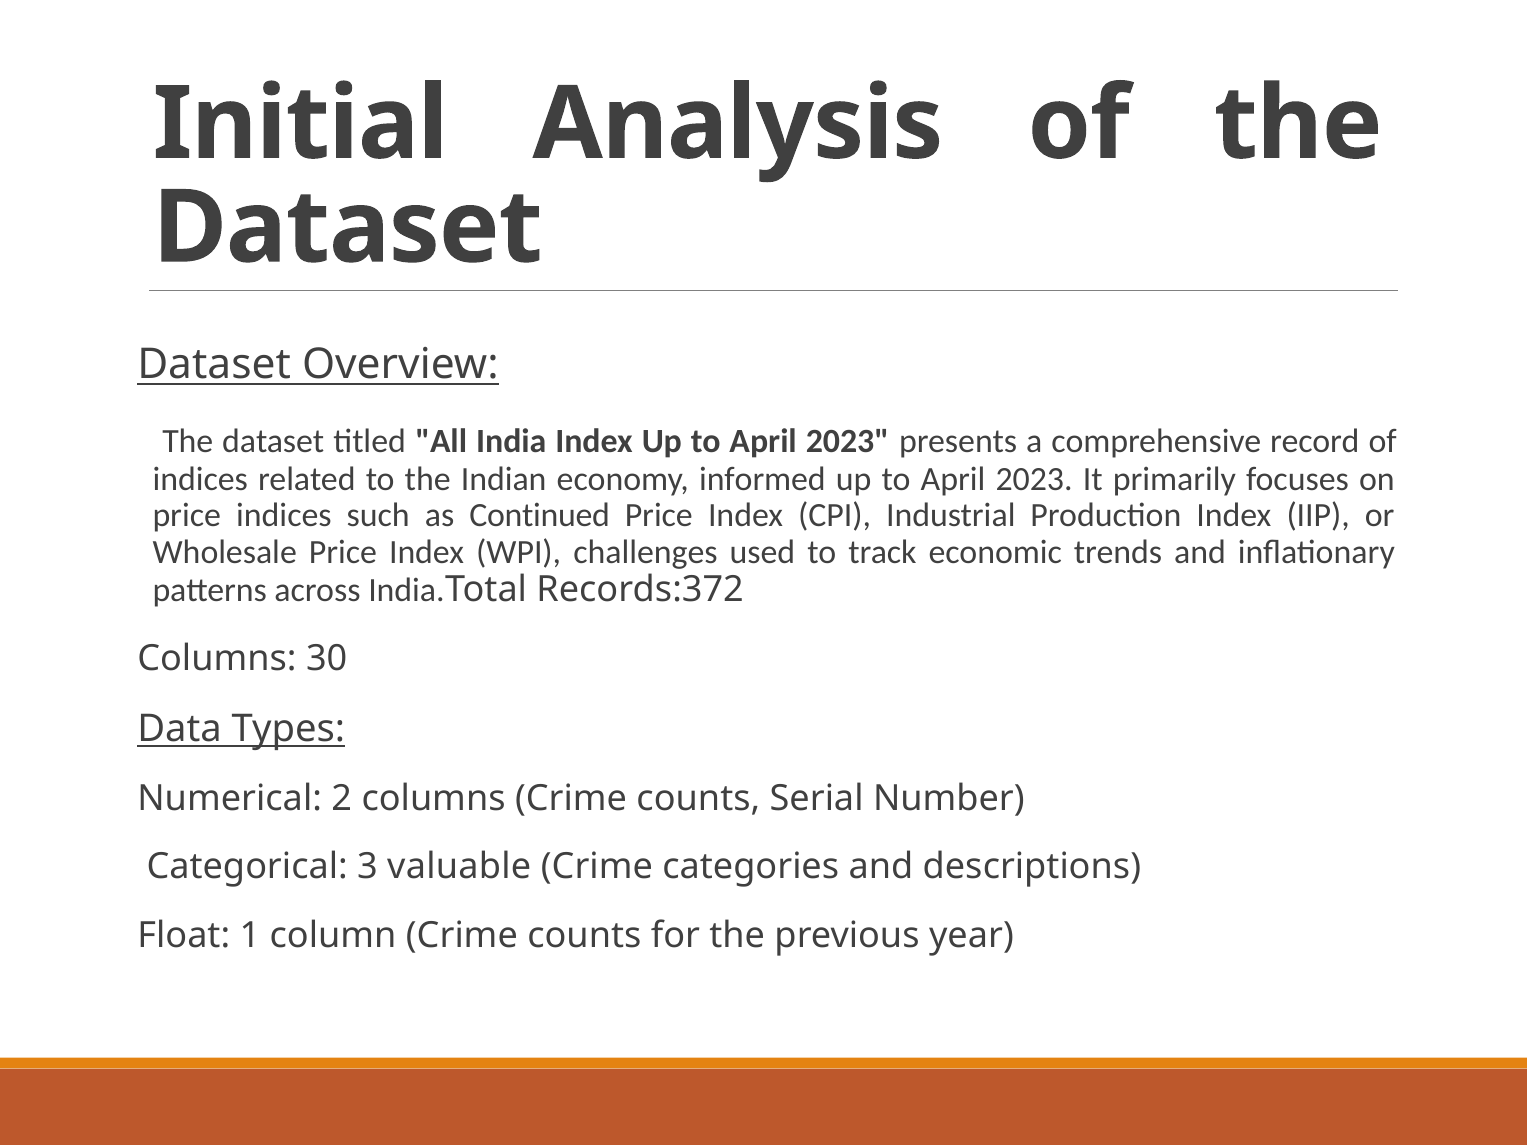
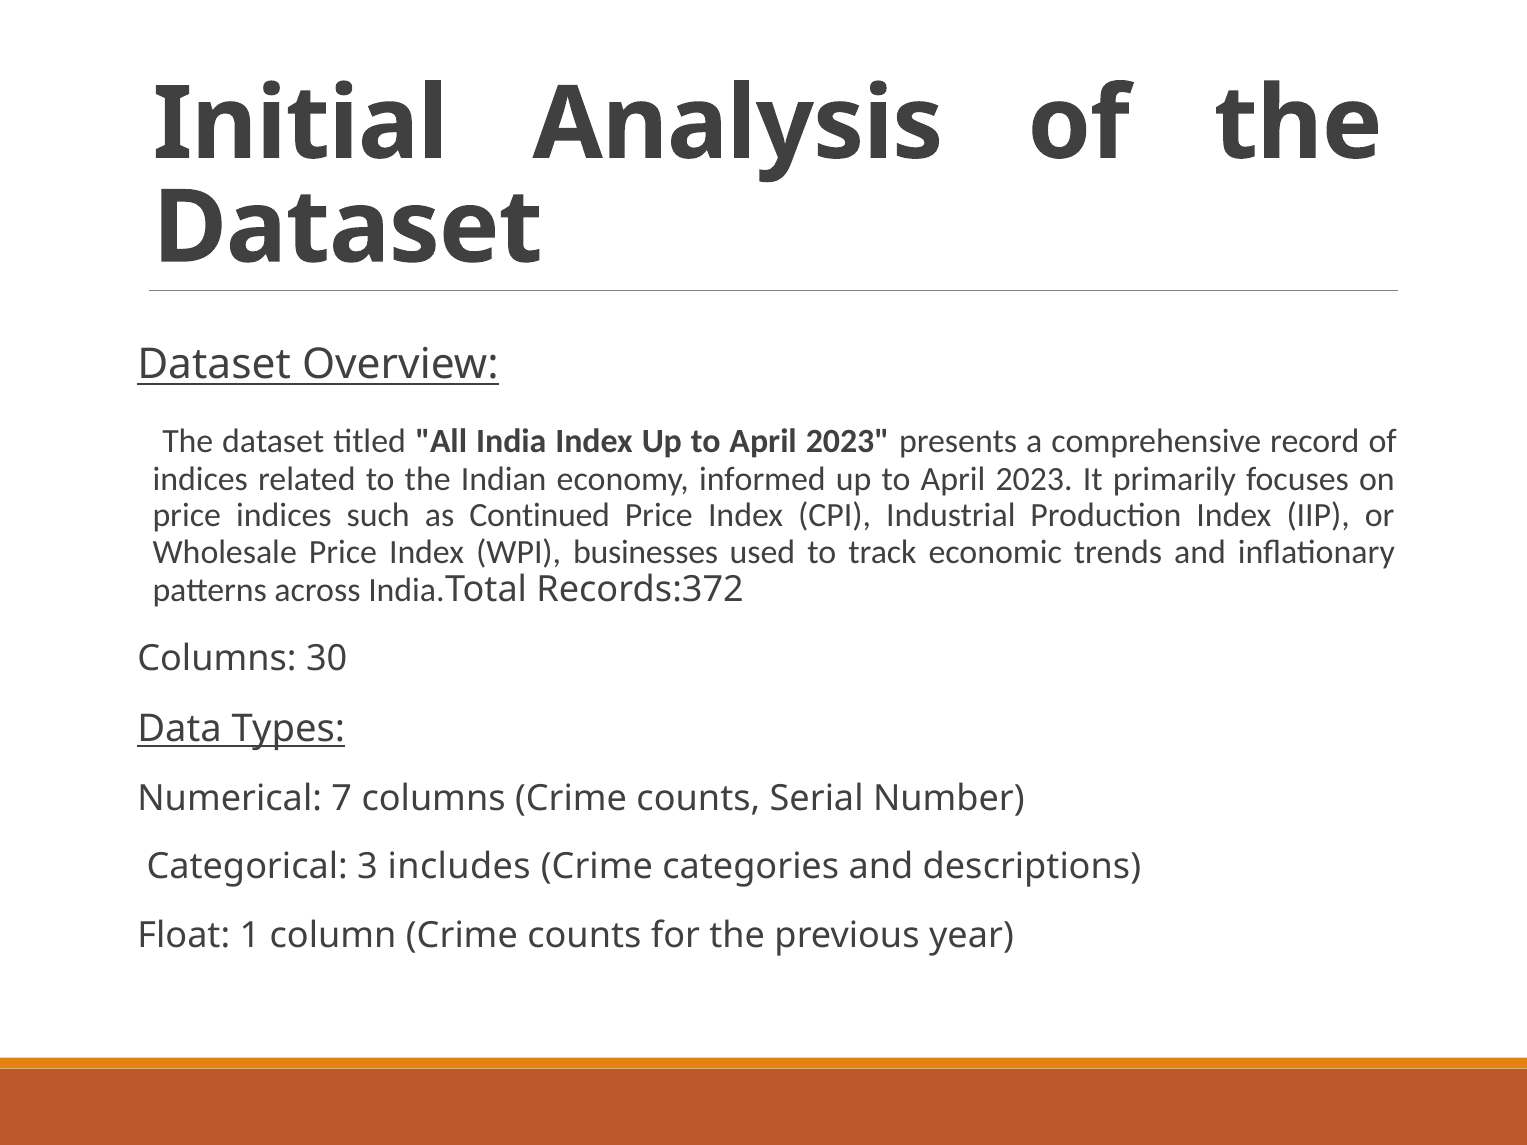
challenges: challenges -> businesses
2: 2 -> 7
valuable: valuable -> includes
